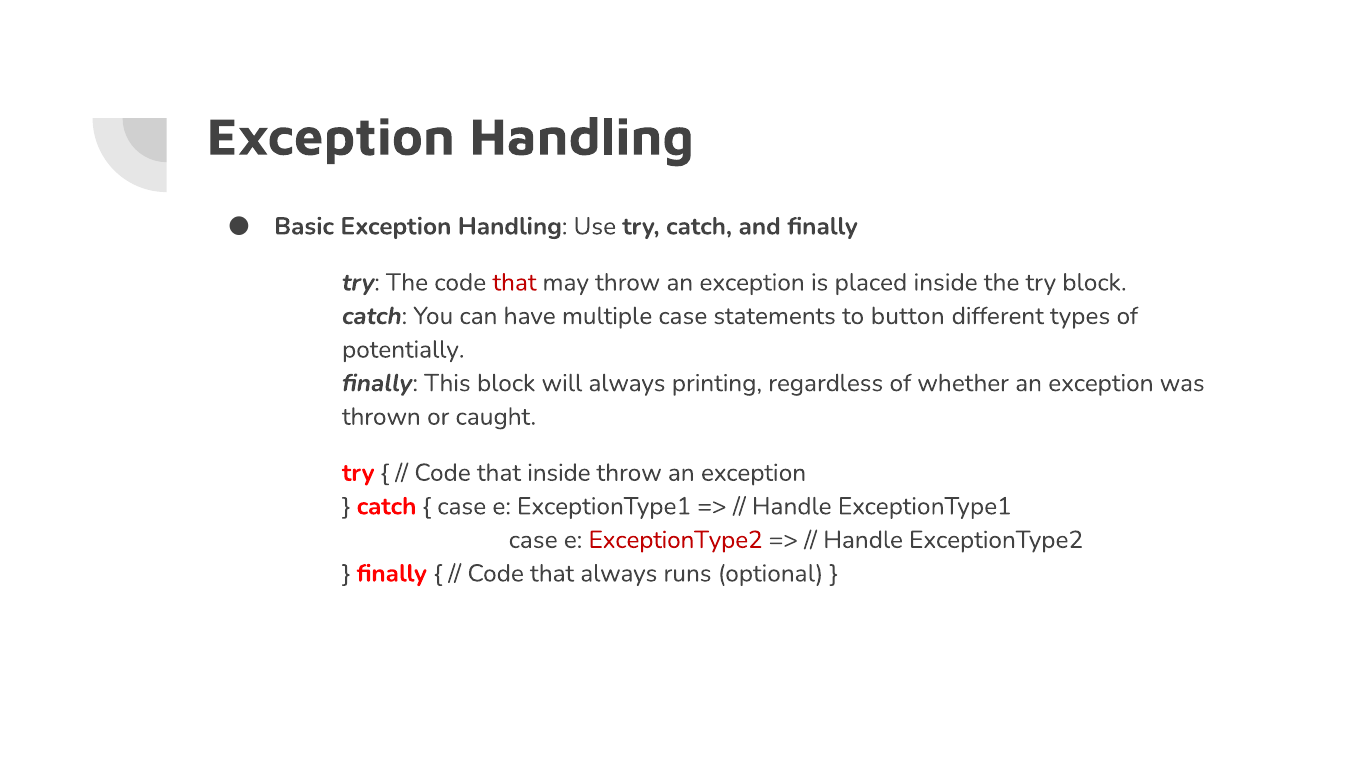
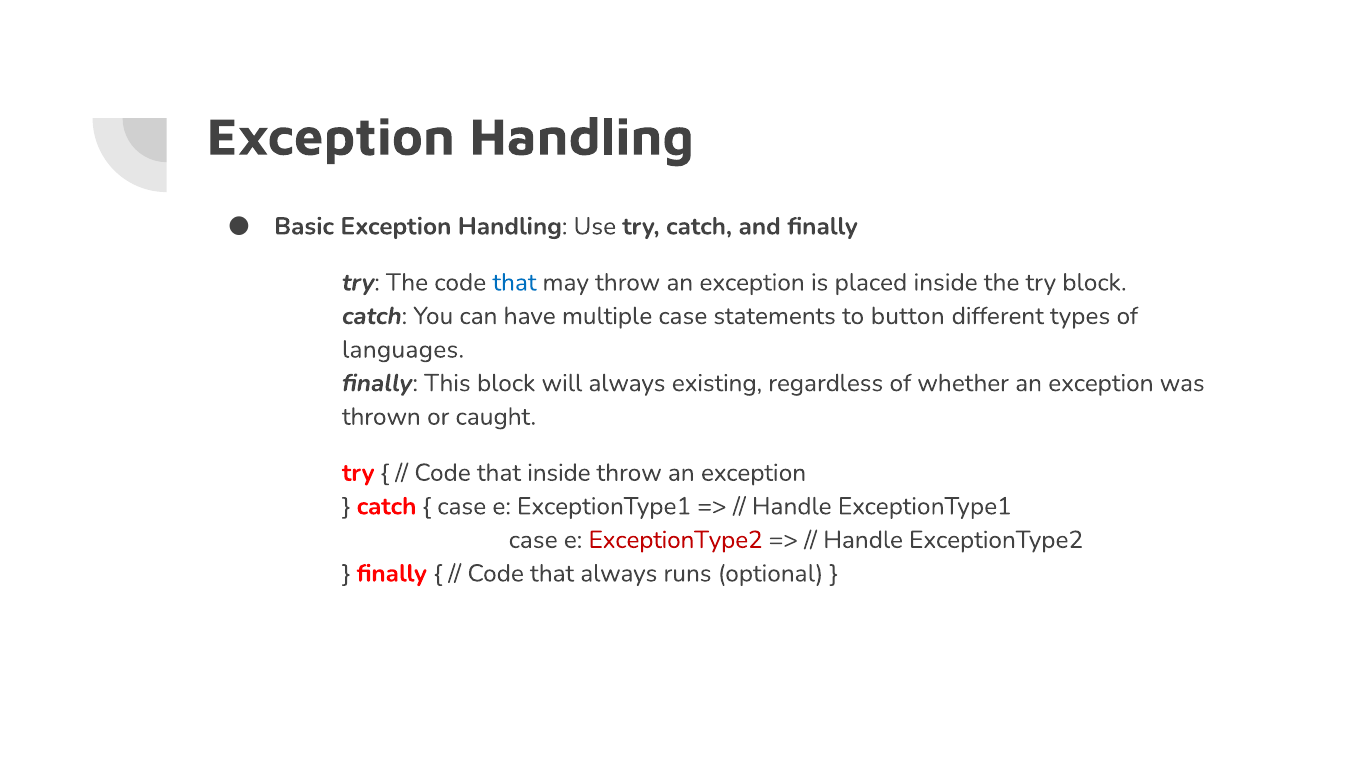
that at (515, 283) colour: red -> blue
potentially: potentially -> languages
printing: printing -> existing
